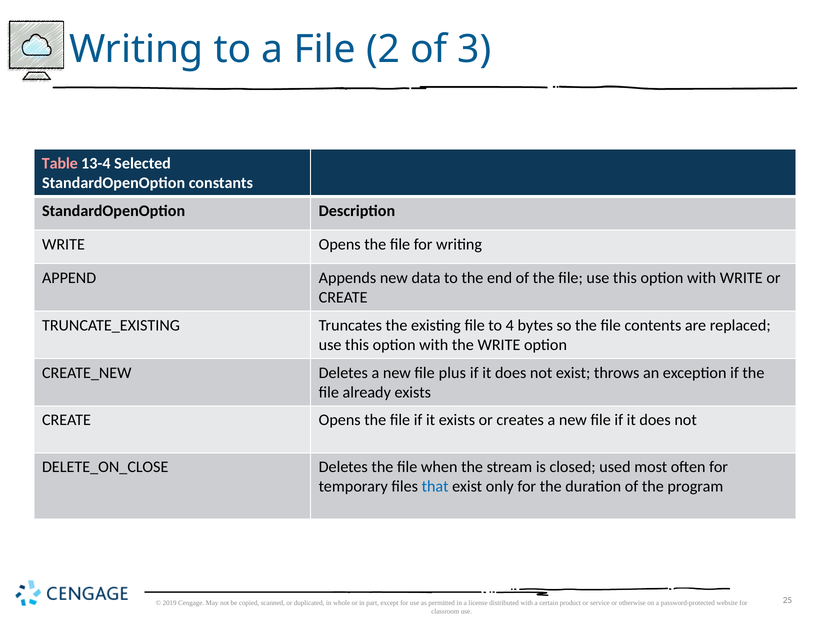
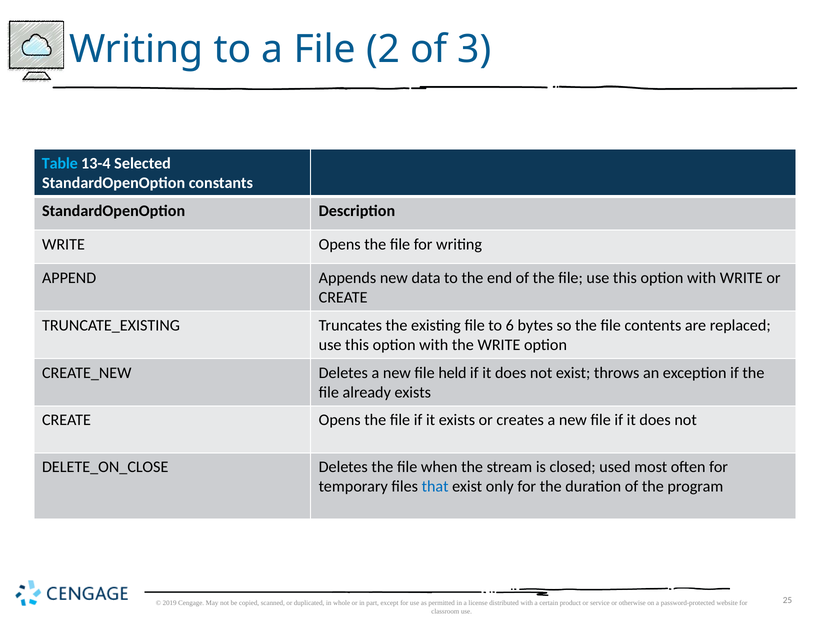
Table colour: pink -> light blue
4: 4 -> 6
plus: plus -> held
